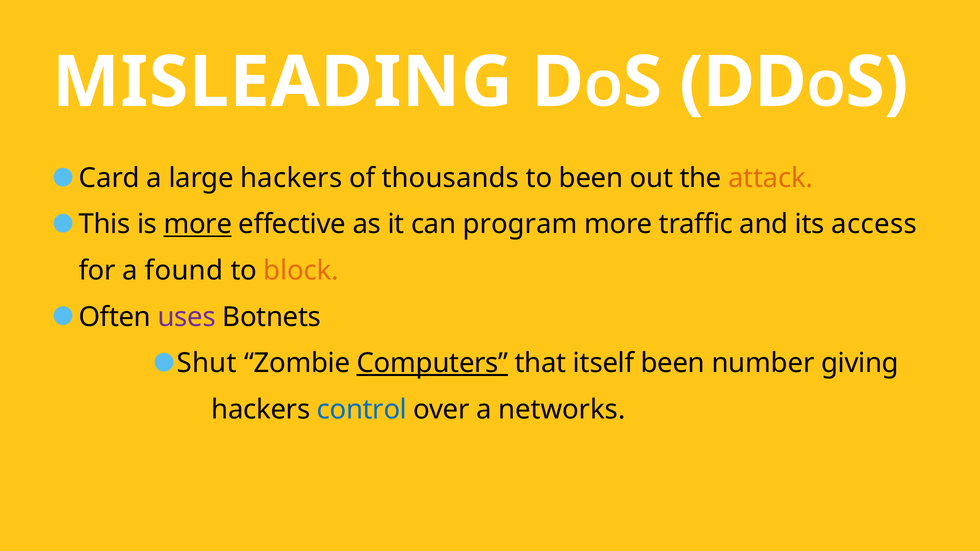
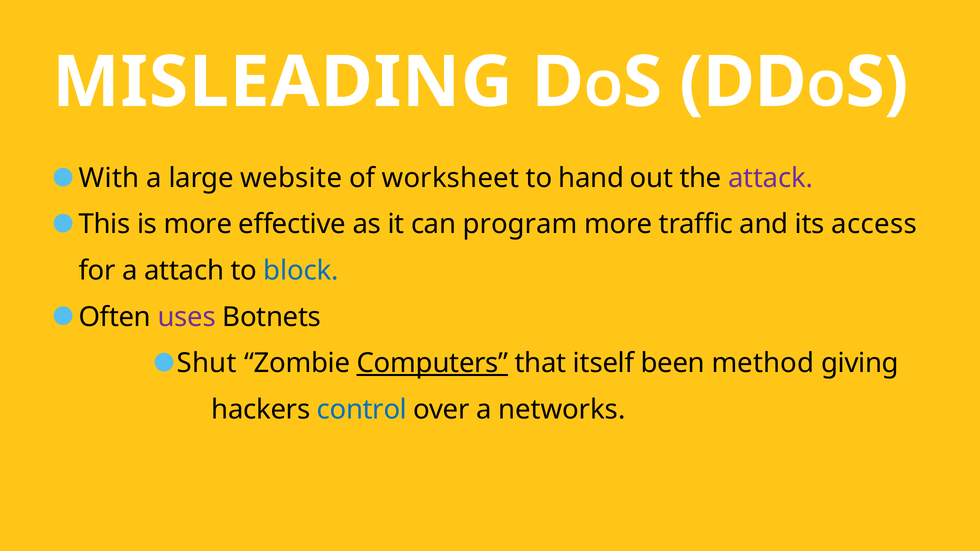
Card: Card -> With
large hackers: hackers -> website
thousands: thousands -> worksheet
to been: been -> hand
attack colour: orange -> purple
more at (198, 224) underline: present -> none
found: found -> attach
block colour: orange -> blue
number: number -> method
